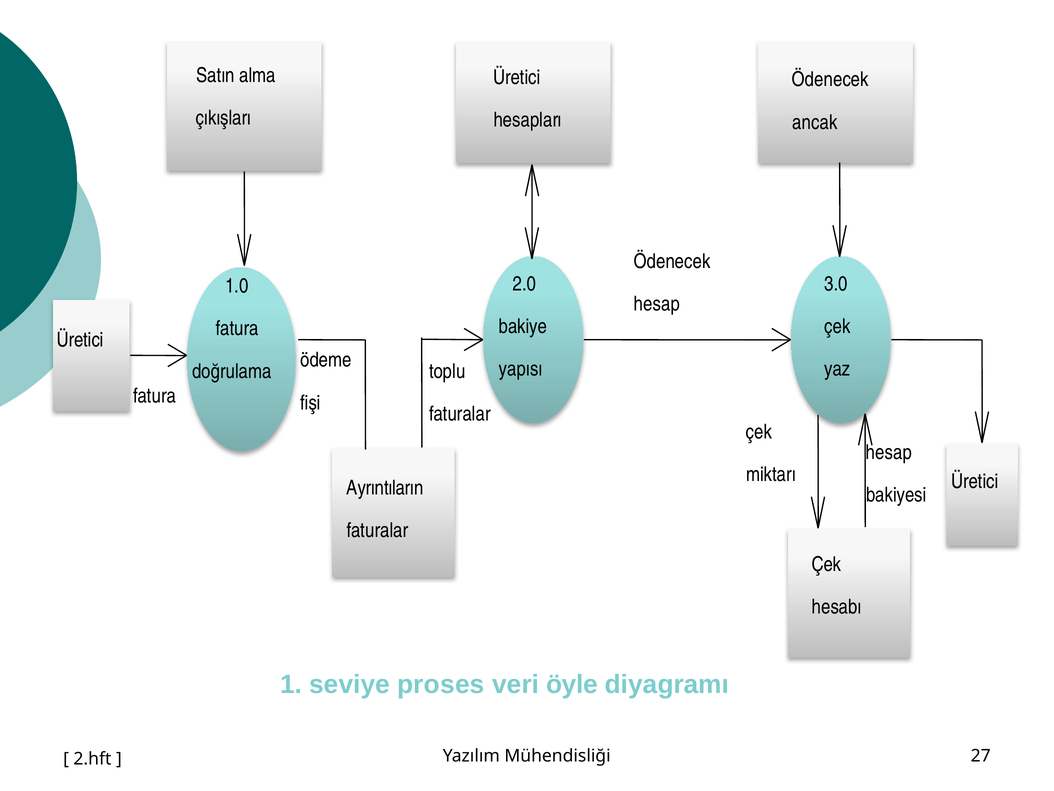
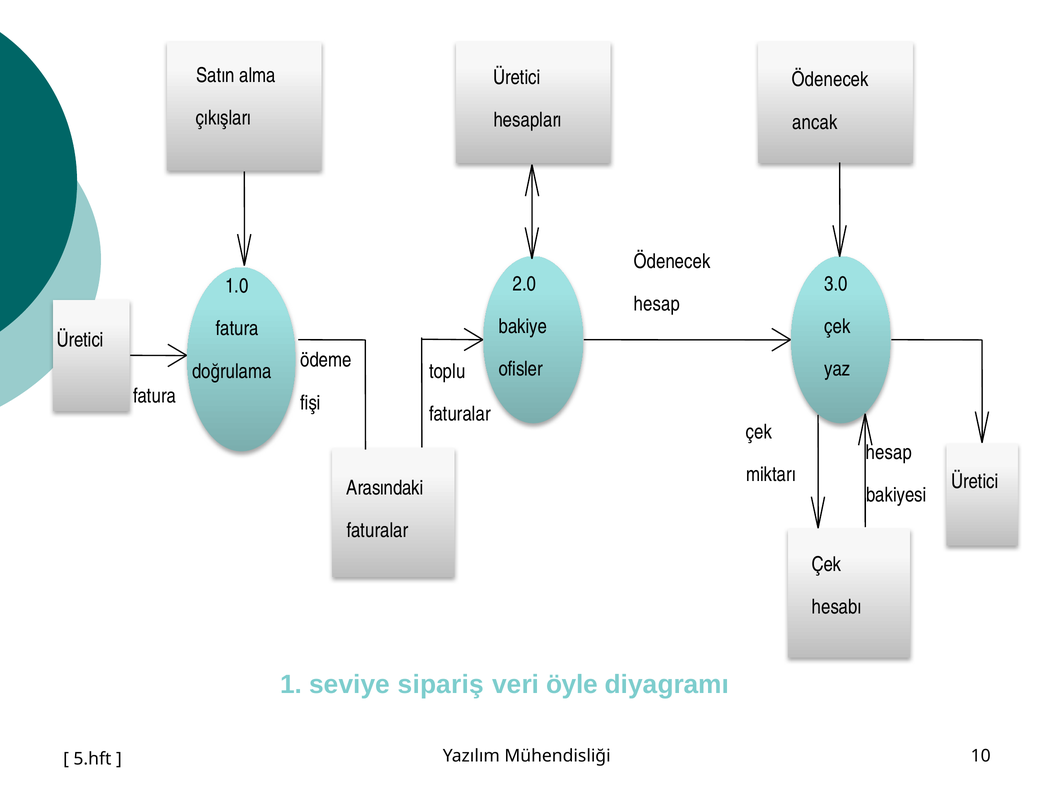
yapısı: yapısı -> ofisler
Ayrıntıların: Ayrıntıların -> Arasındaki
proses: proses -> sipariş
27: 27 -> 10
2.hft: 2.hft -> 5.hft
